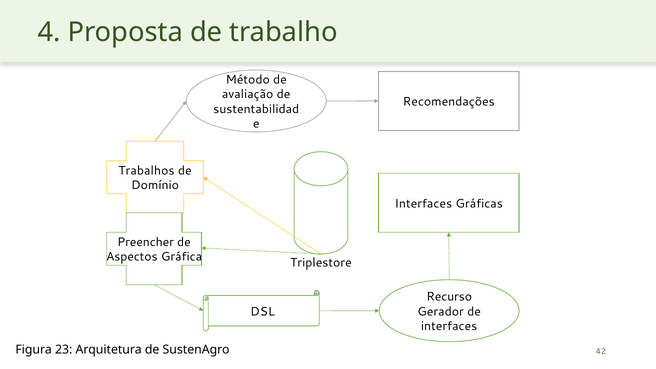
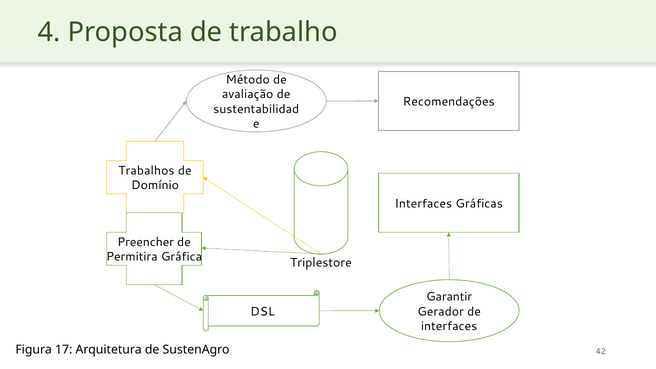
Aspectos: Aspectos -> Permitira
Recurso: Recurso -> Garantir
23: 23 -> 17
